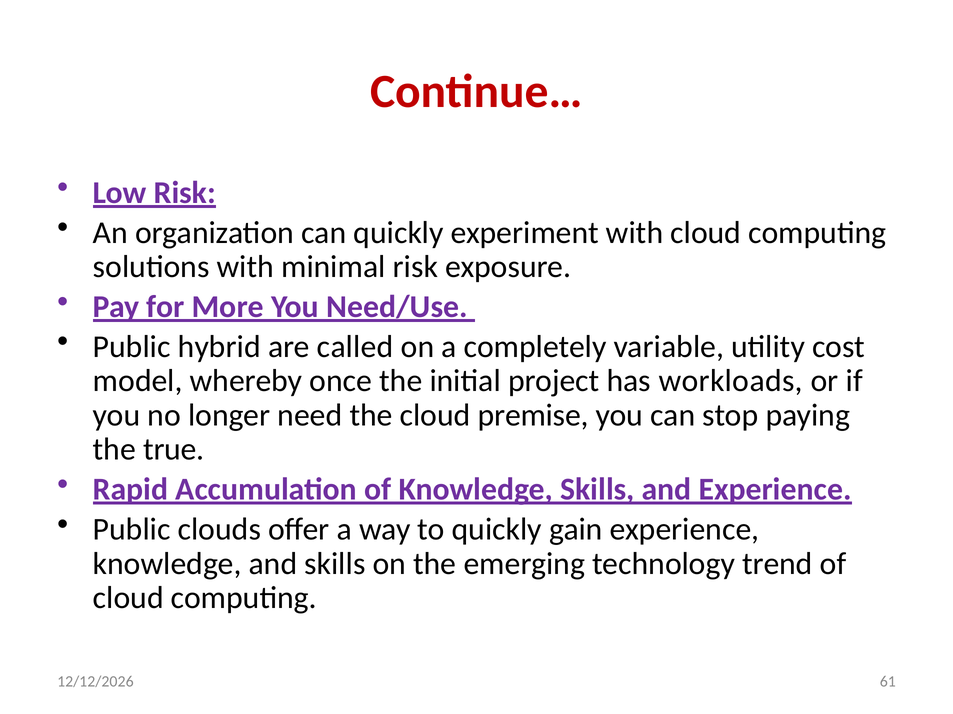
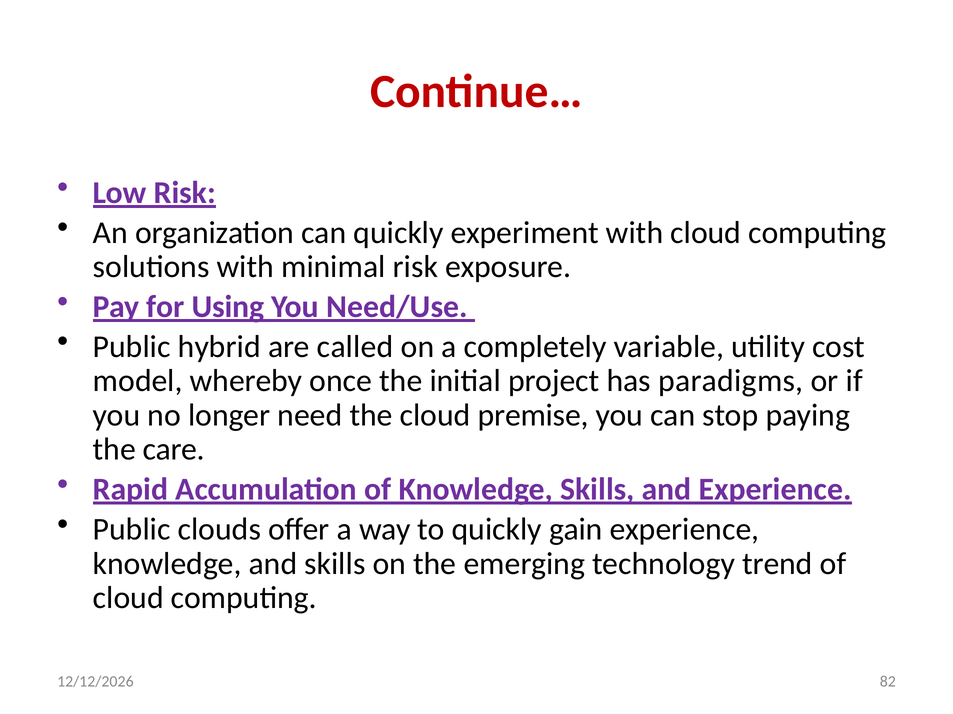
More: More -> Using
workloads: workloads -> paradigms
true: true -> care
61: 61 -> 82
